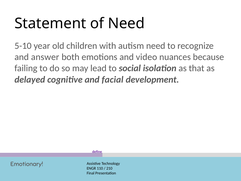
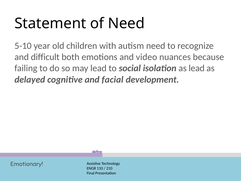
answer: answer -> difficult
as that: that -> lead
